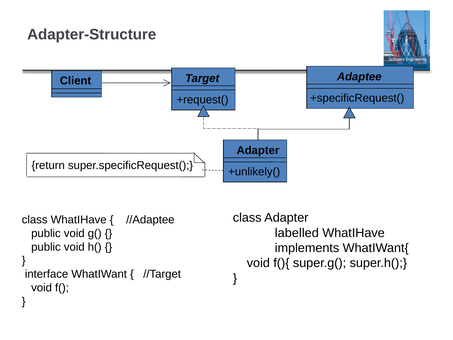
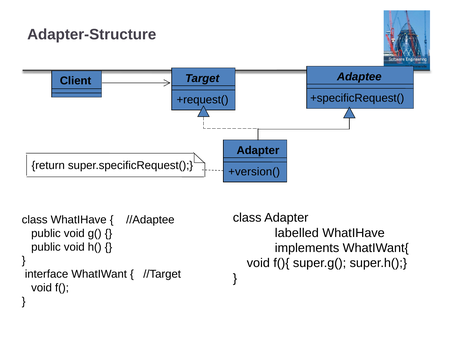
+unlikely(: +unlikely( -> +version(
